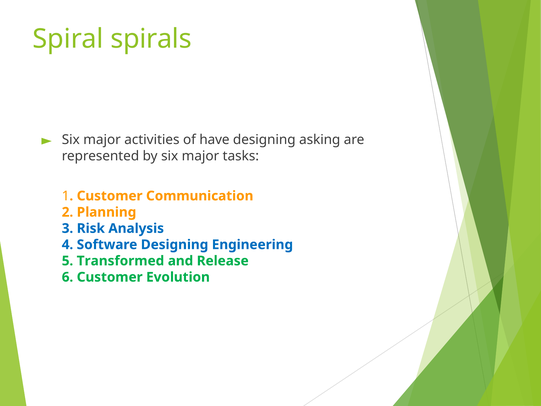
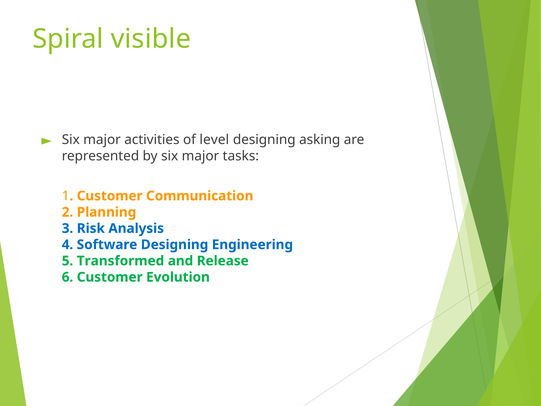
spirals: spirals -> visible
have: have -> level
